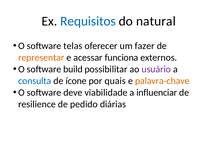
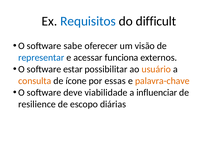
natural: natural -> difficult
telas: telas -> sabe
fazer: fazer -> visão
representar colour: orange -> blue
build: build -> estar
usuário colour: purple -> orange
consulta colour: blue -> orange
quais: quais -> essas
pedido: pedido -> escopo
